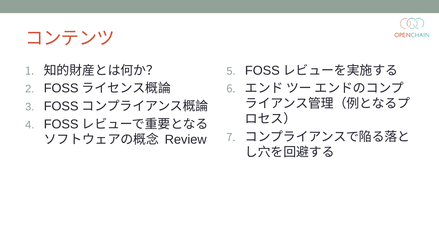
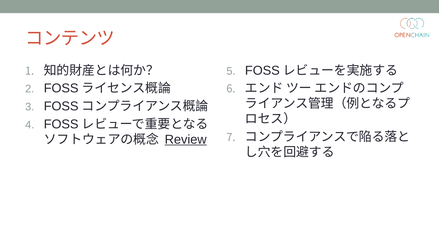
Review underline: none -> present
